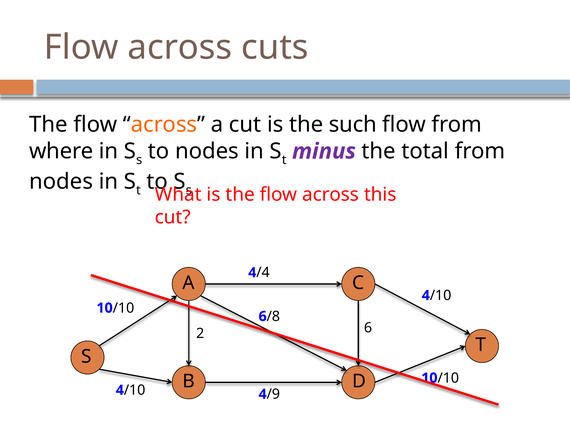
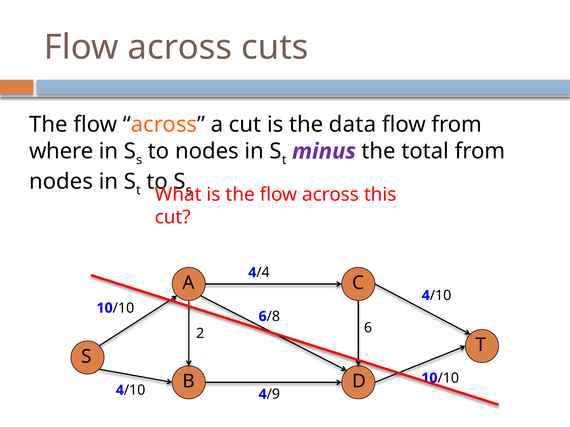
such: such -> data
